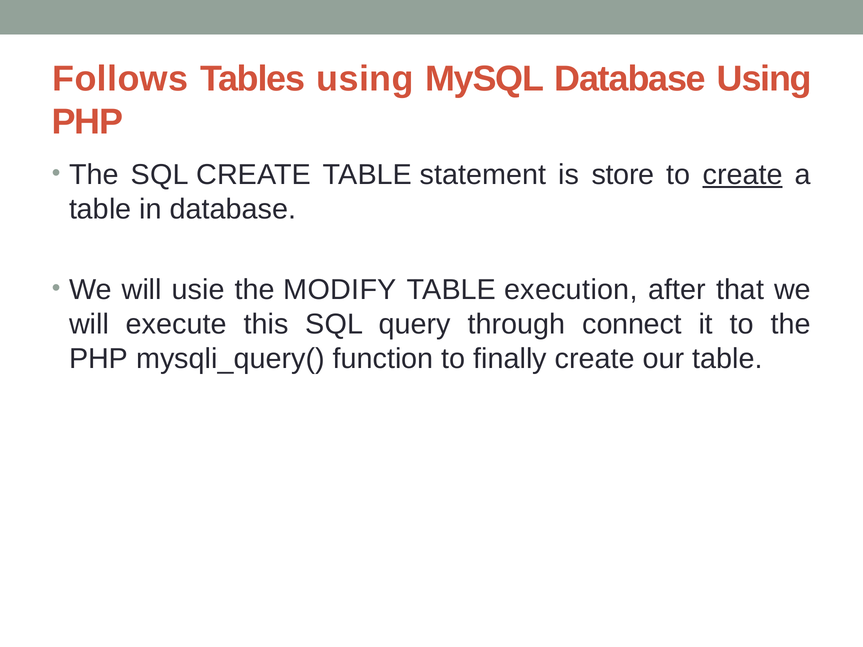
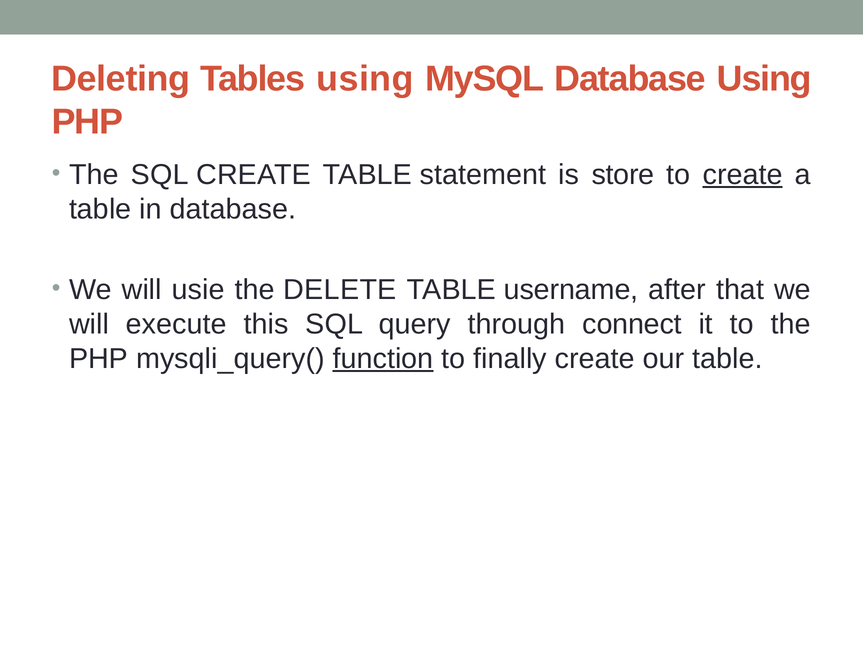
Follows: Follows -> Deleting
MODIFY: MODIFY -> DELETE
execution: execution -> username
function underline: none -> present
